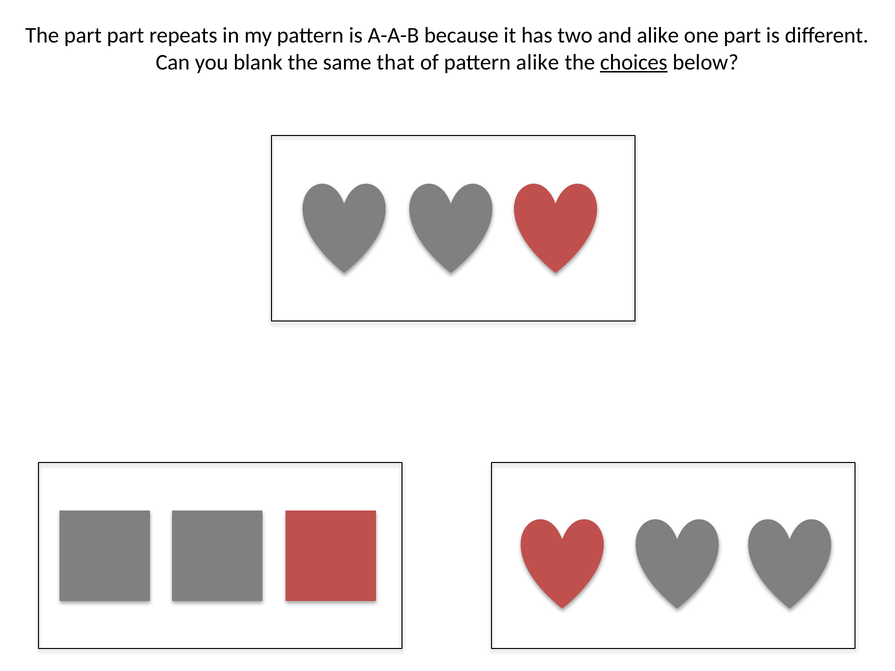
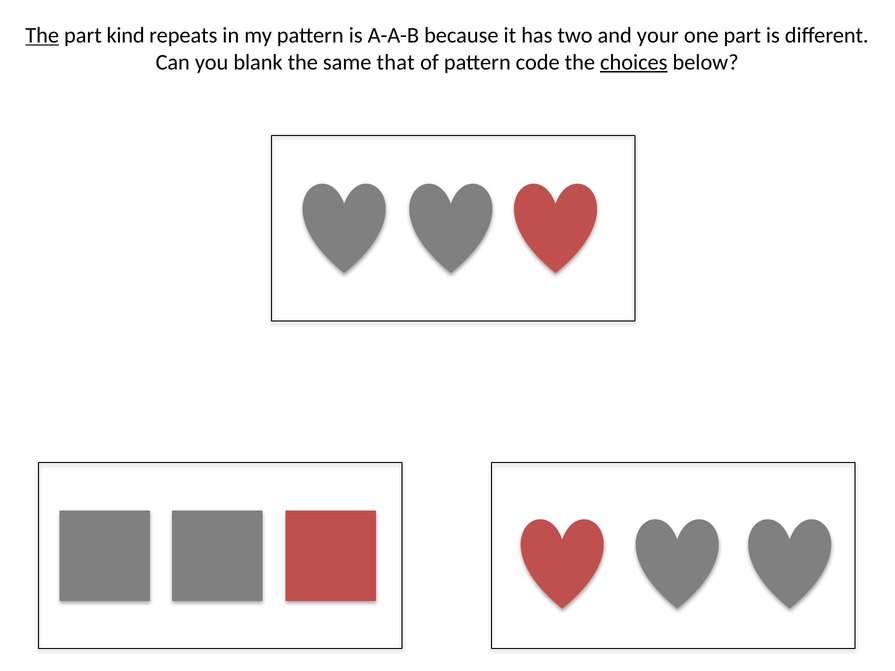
The at (42, 35) underline: none -> present
part part: part -> kind
and alike: alike -> your
pattern alike: alike -> code
